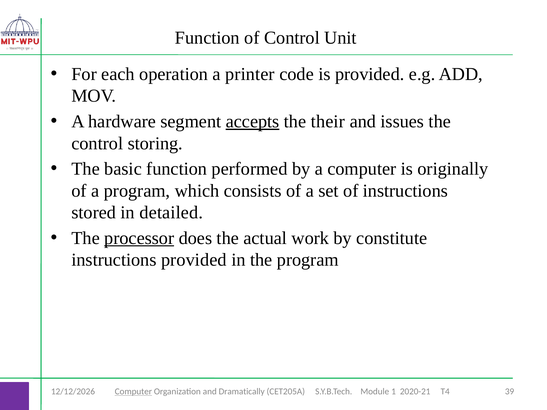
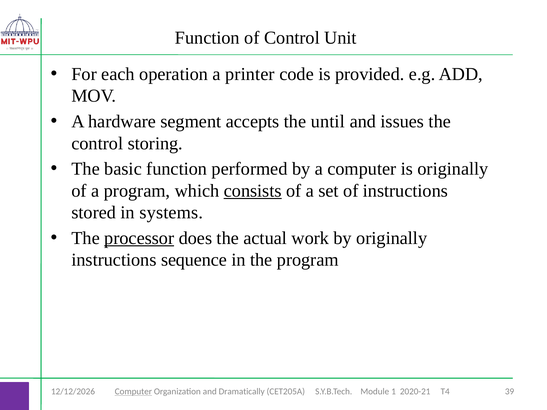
accepts underline: present -> none
their: their -> until
consists underline: none -> present
detailed: detailed -> systems
by constitute: constitute -> originally
instructions provided: provided -> sequence
